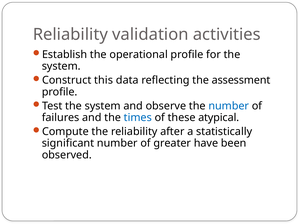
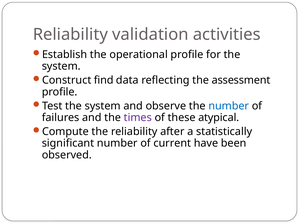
this: this -> find
times colour: blue -> purple
greater: greater -> current
